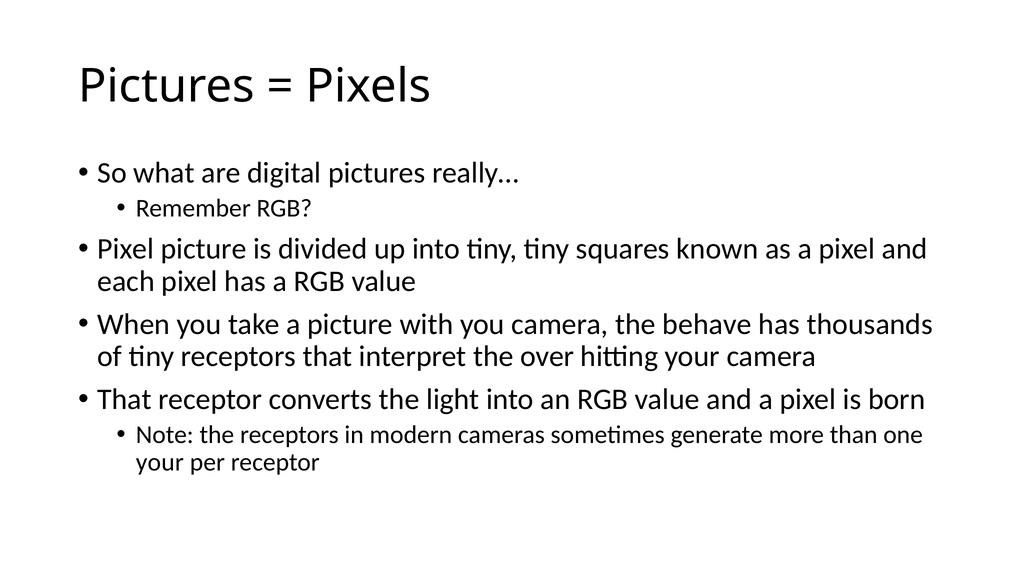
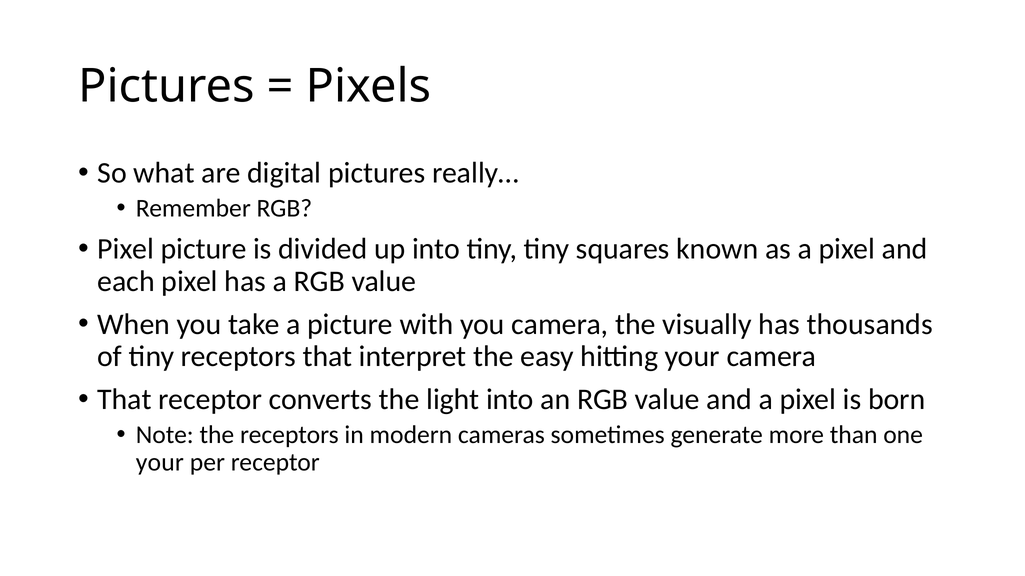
behave: behave -> visually
over: over -> easy
